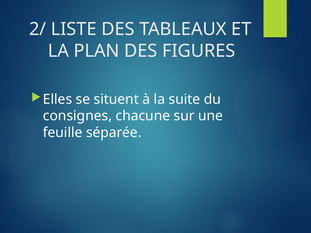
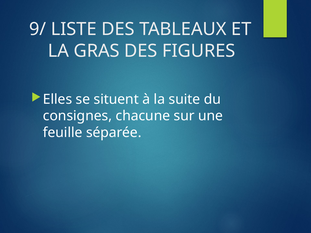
2/: 2/ -> 9/
PLAN: PLAN -> GRAS
